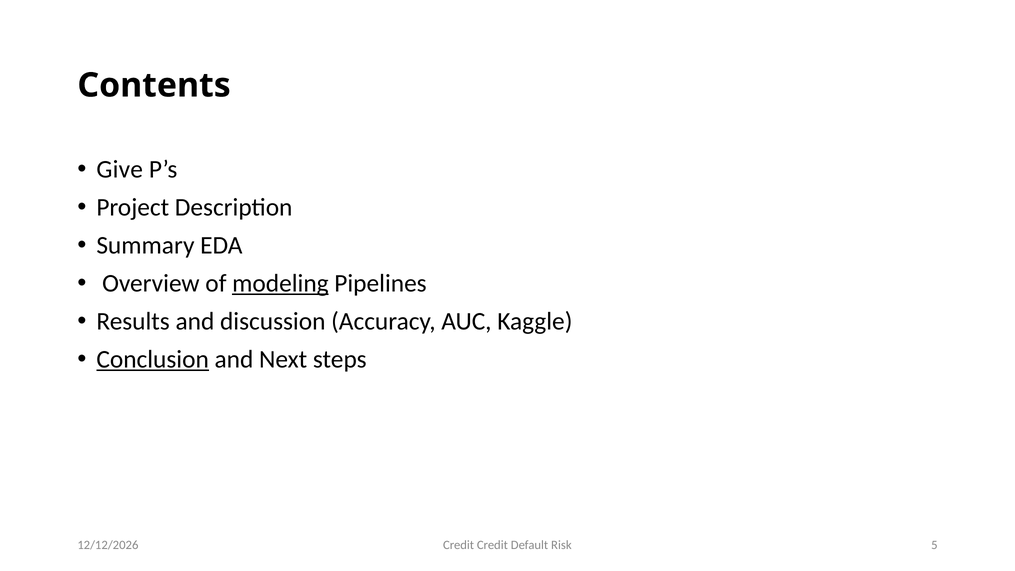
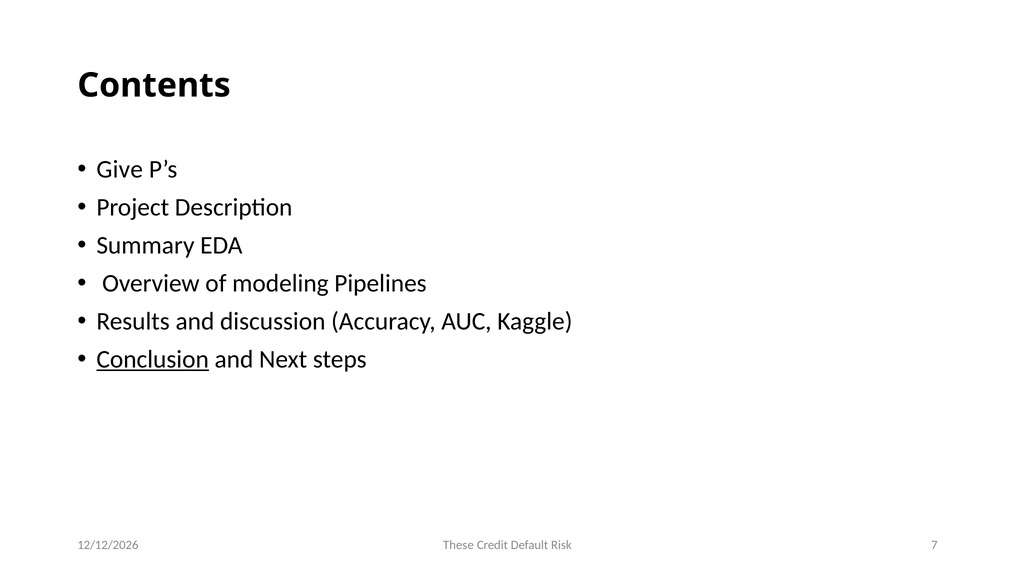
modeling underline: present -> none
Credit at (459, 545): Credit -> These
5: 5 -> 7
